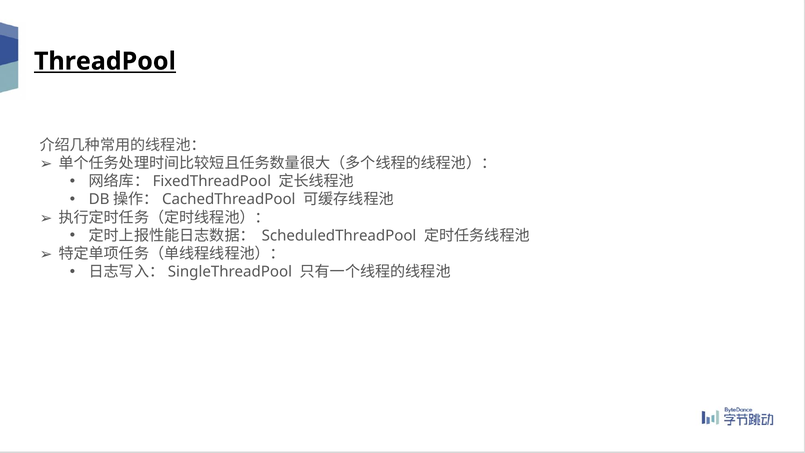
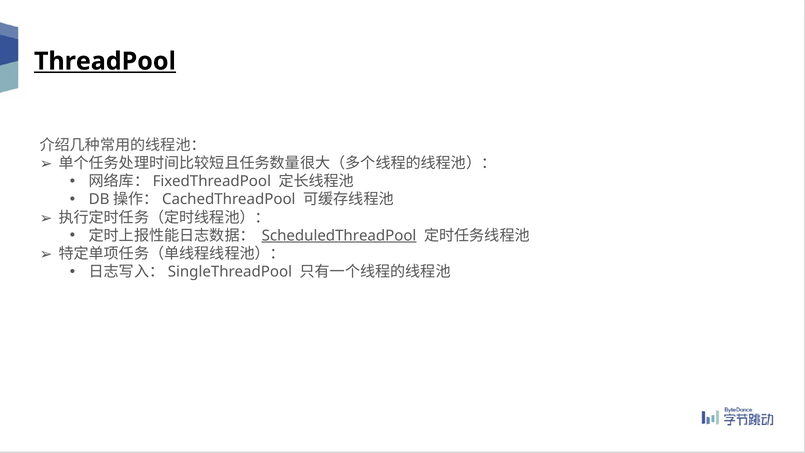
ScheduledThreadPool underline: none -> present
